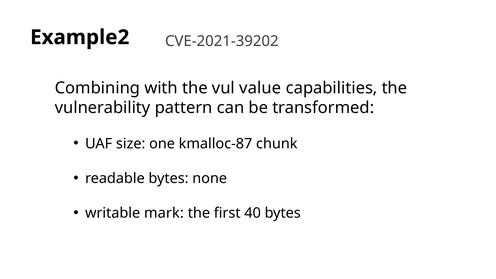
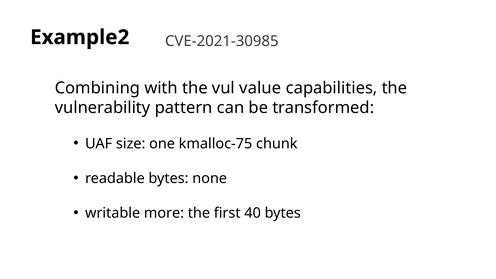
CVE-2021-39202: CVE-2021-39202 -> CVE-2021-30985
kmalloc-87: kmalloc-87 -> kmalloc-75
mark: mark -> more
